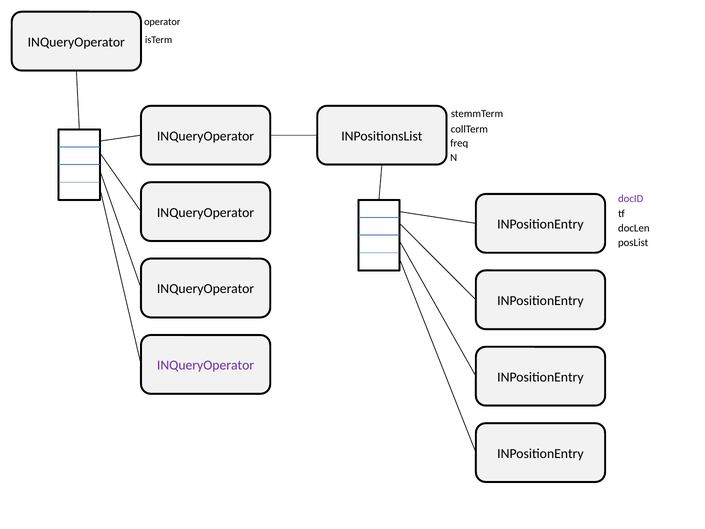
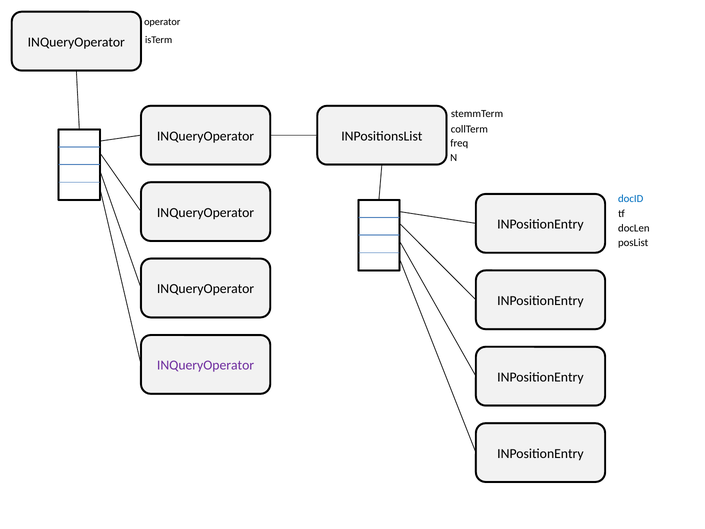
docID colour: purple -> blue
